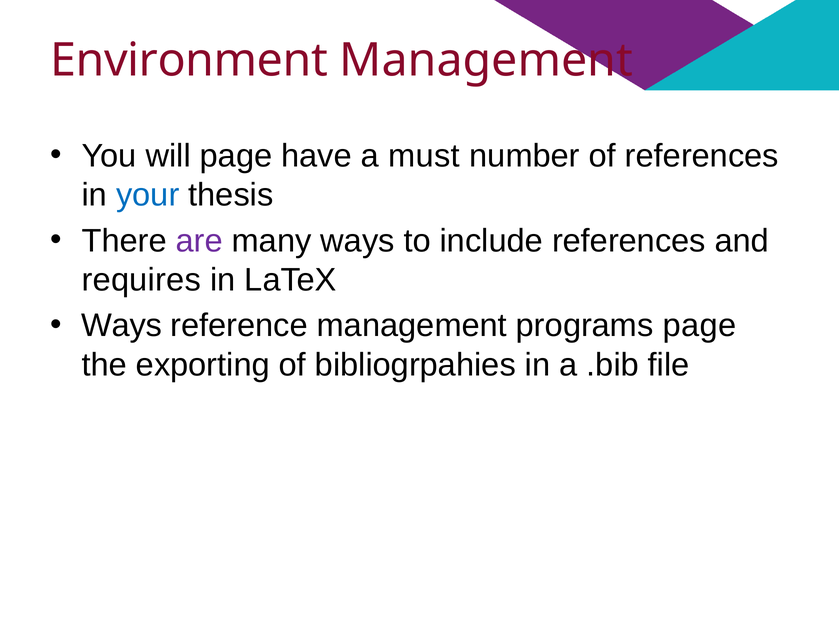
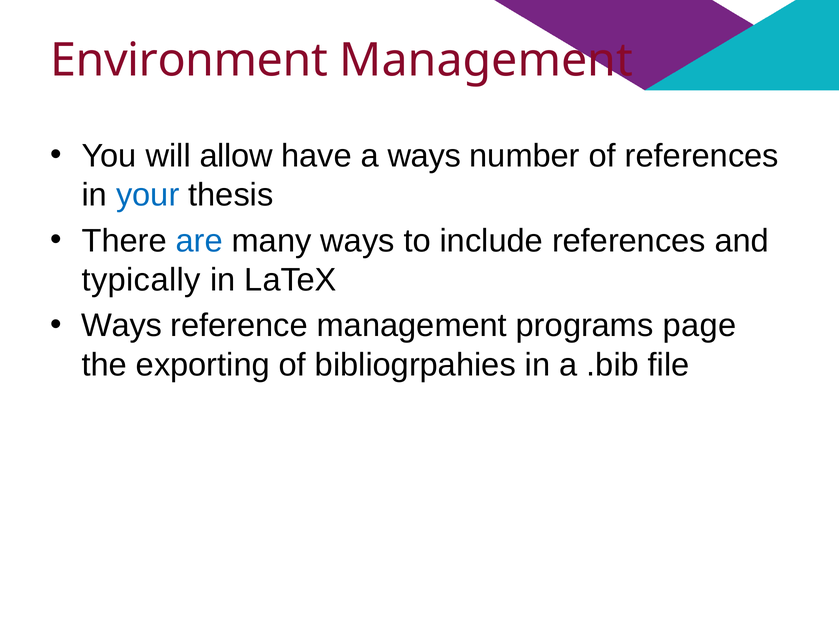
will page: page -> allow
a must: must -> ways
are colour: purple -> blue
requires: requires -> typically
